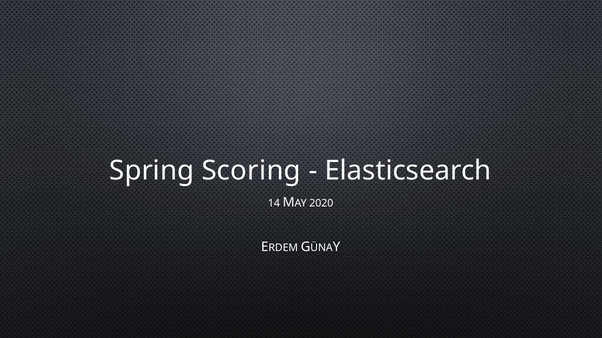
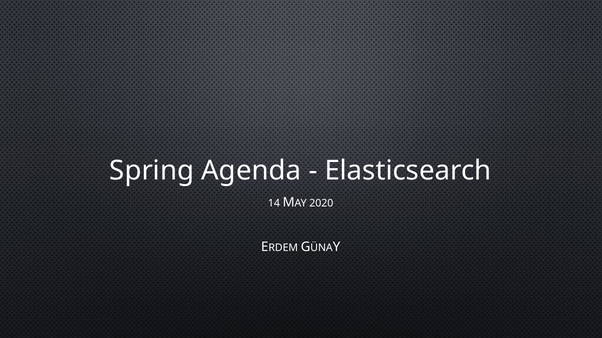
Scoring: Scoring -> Agenda
